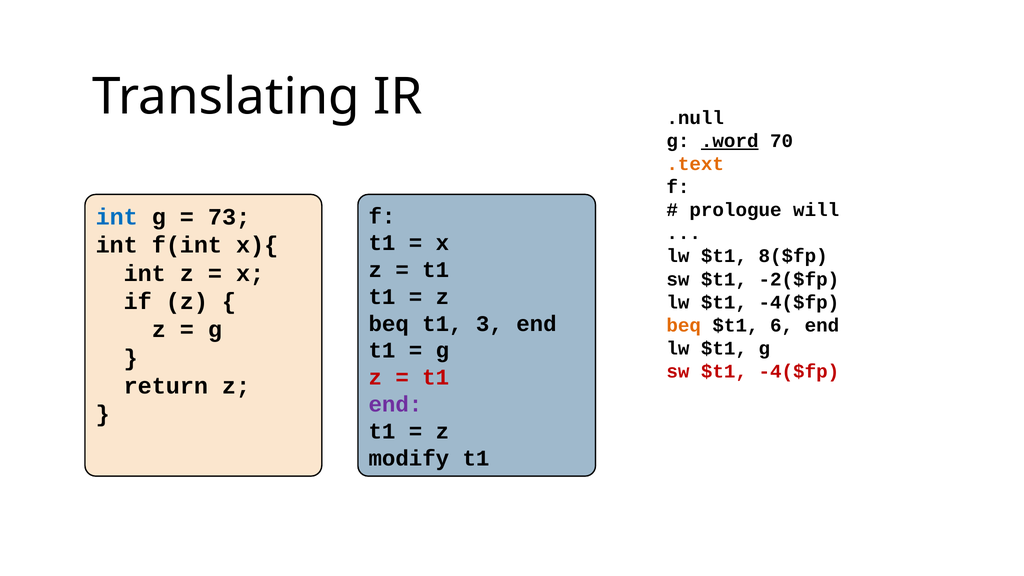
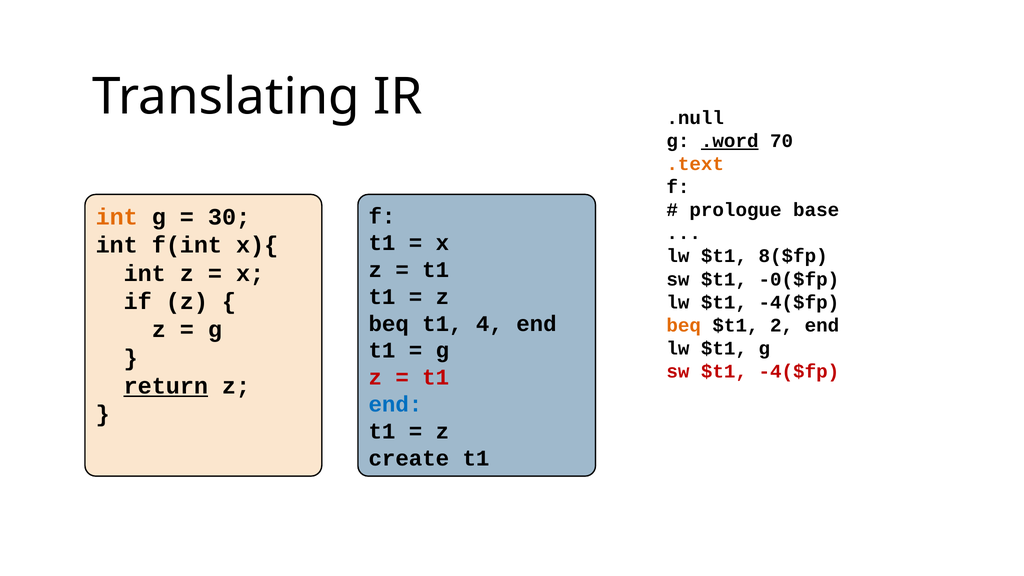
will: will -> base
int at (117, 217) colour: blue -> orange
73: 73 -> 30
-2($fp: -2($fp -> -0($fp
3: 3 -> 4
6: 6 -> 2
return underline: none -> present
end at (395, 404) colour: purple -> blue
modify: modify -> create
